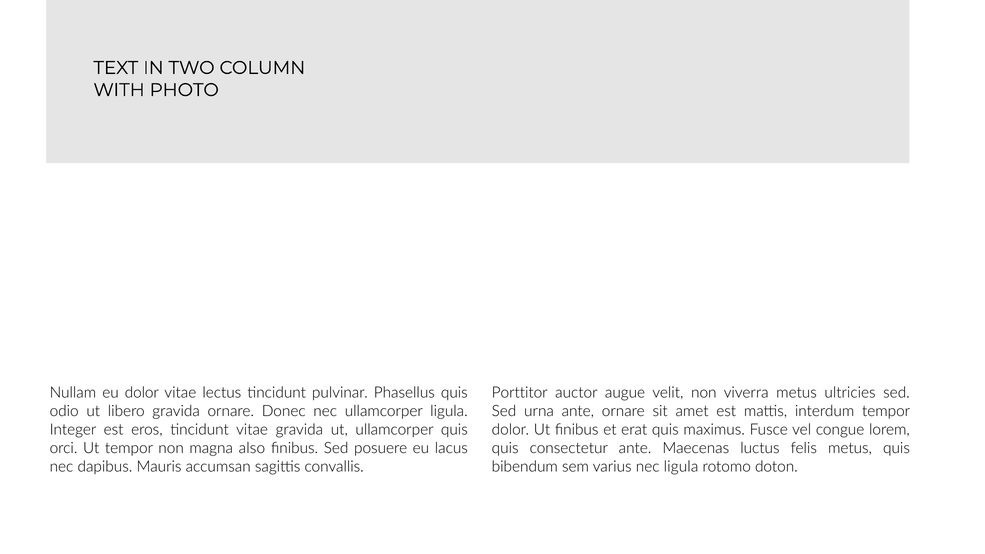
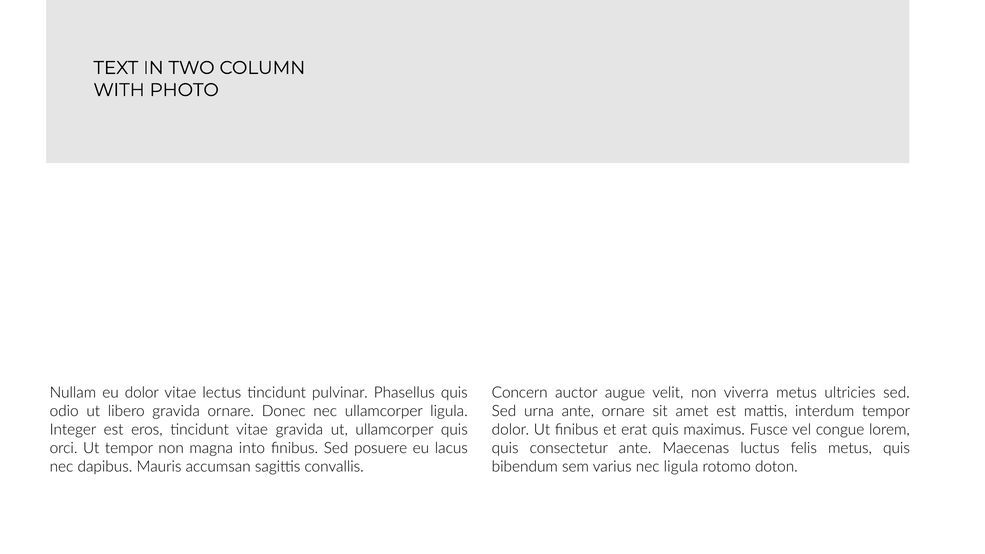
Porttitor: Porttitor -> Concern
also: also -> into
